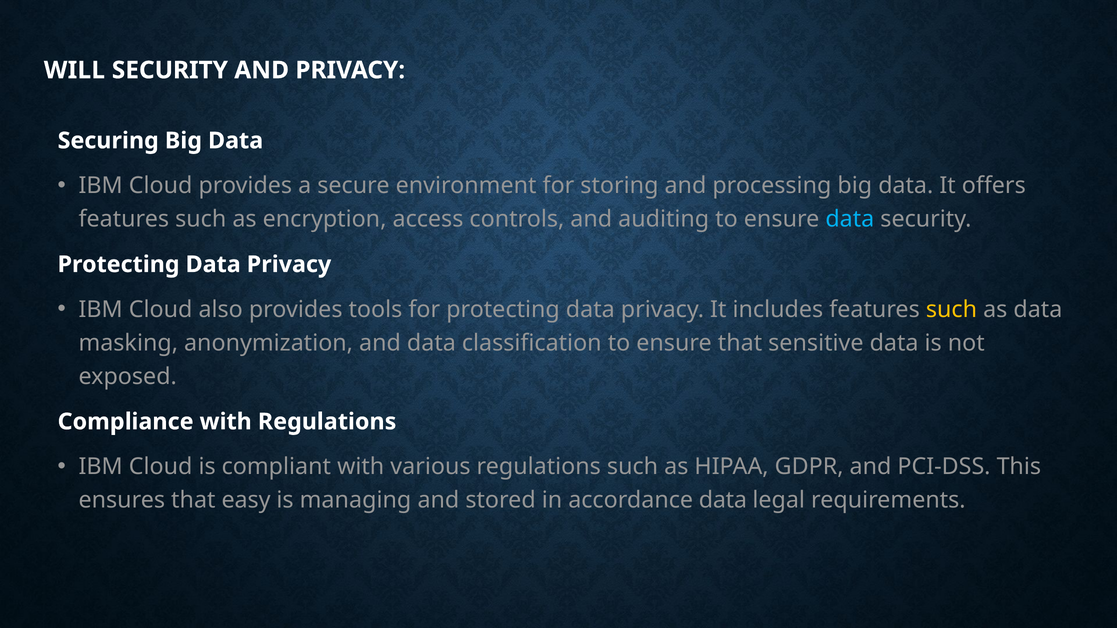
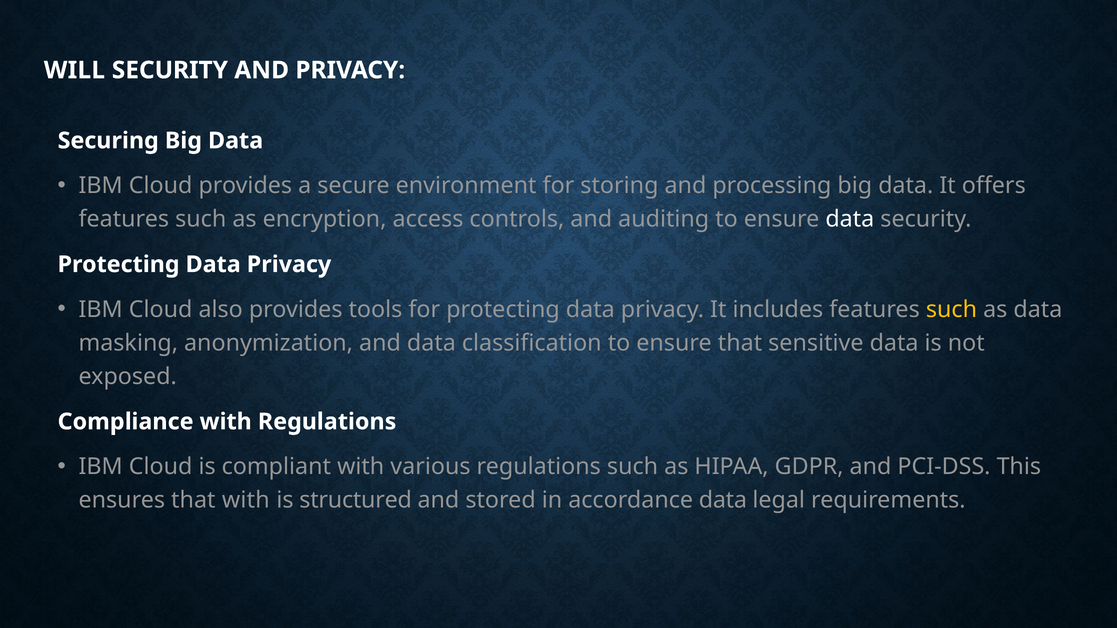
data at (850, 219) colour: light blue -> white
that easy: easy -> with
managing: managing -> structured
